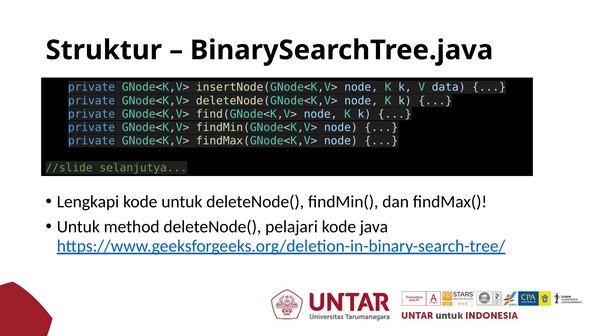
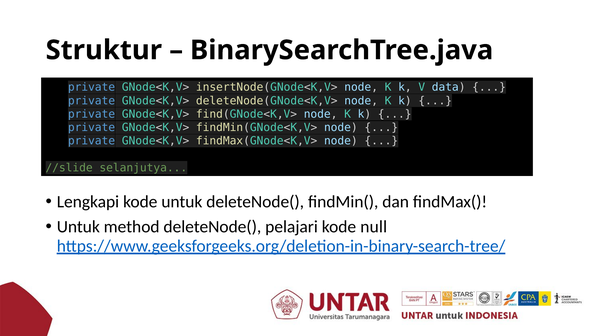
java: java -> null
